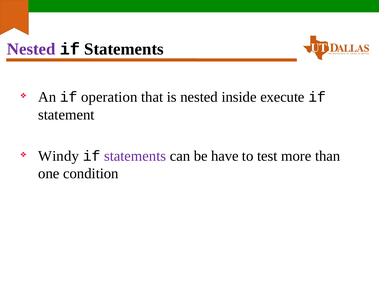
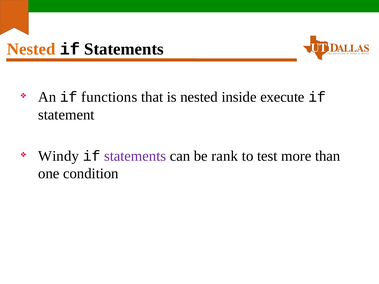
Nested at (31, 49) colour: purple -> orange
operation: operation -> functions
have: have -> rank
